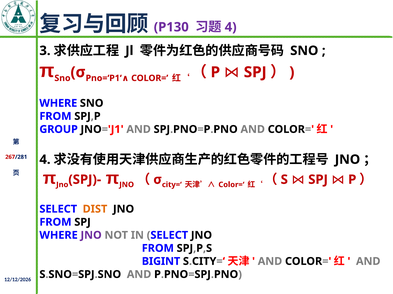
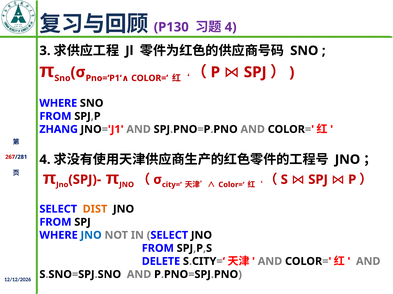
GROUP: GROUP -> ZHANG
JNO at (91, 236) colour: purple -> blue
BIGINT: BIGINT -> DELETE
